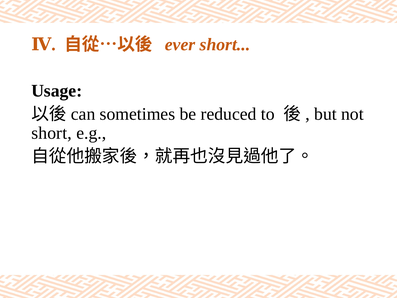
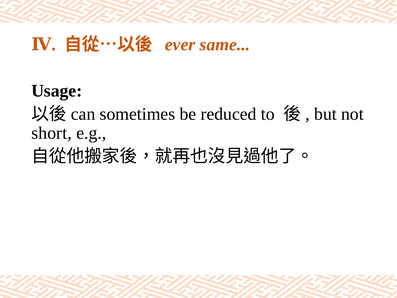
ever short: short -> same
